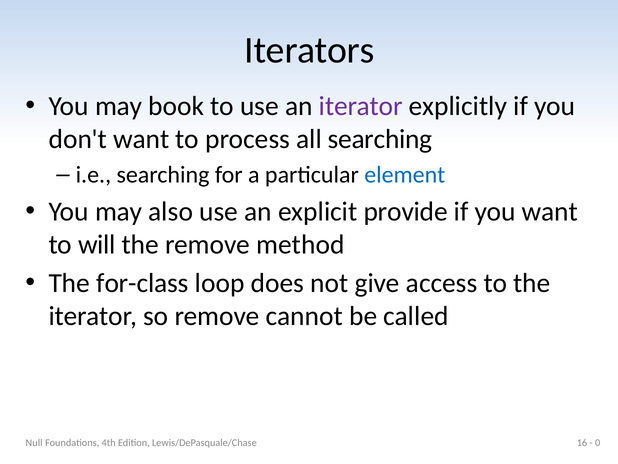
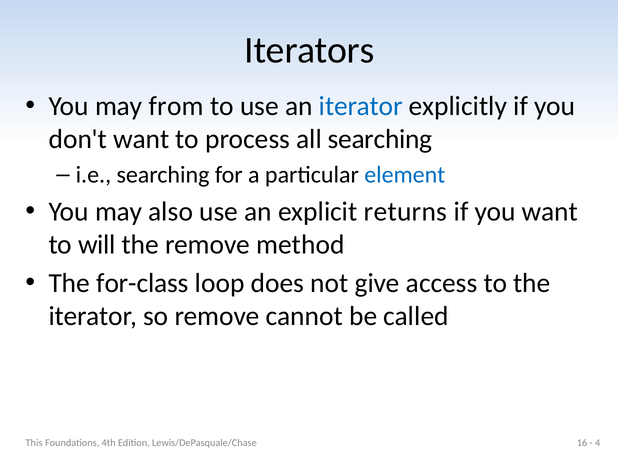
book: book -> from
iterator at (361, 106) colour: purple -> blue
provide: provide -> returns
Null: Null -> This
0: 0 -> 4
